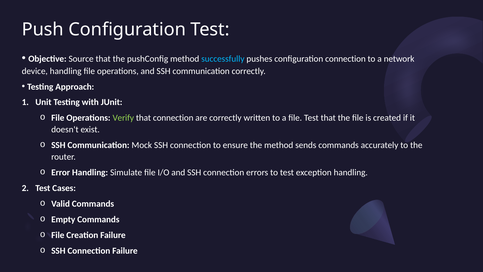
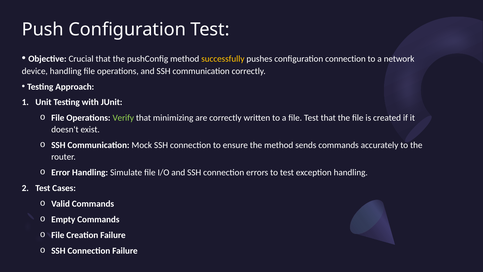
Source: Source -> Crucial
successfully colour: light blue -> yellow
that connection: connection -> minimizing
